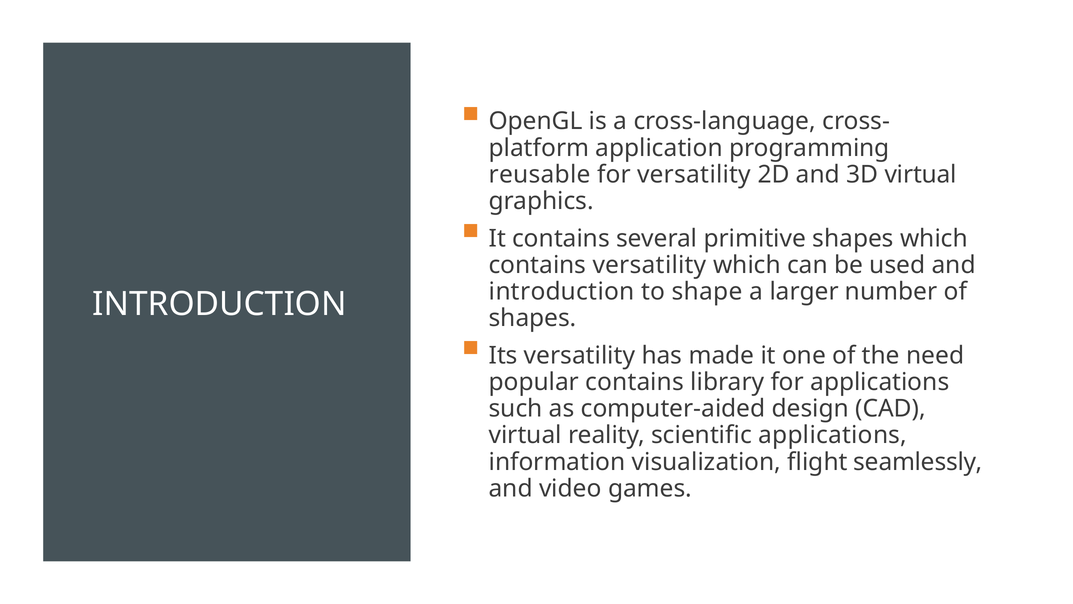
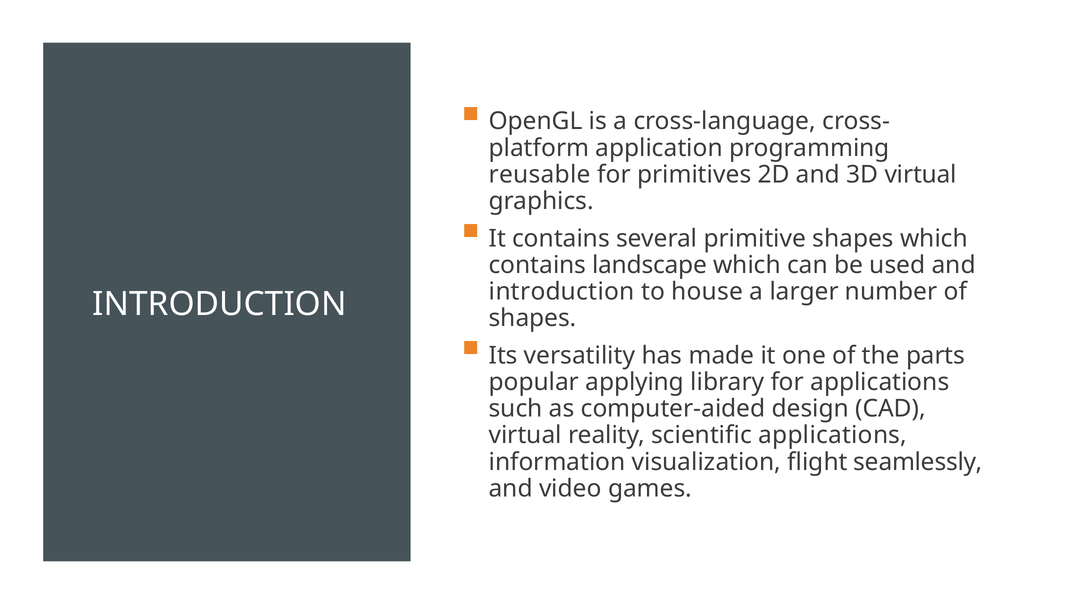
for versatility: versatility -> primitives
contains versatility: versatility -> landscape
shape: shape -> house
need: need -> parts
popular contains: contains -> applying
